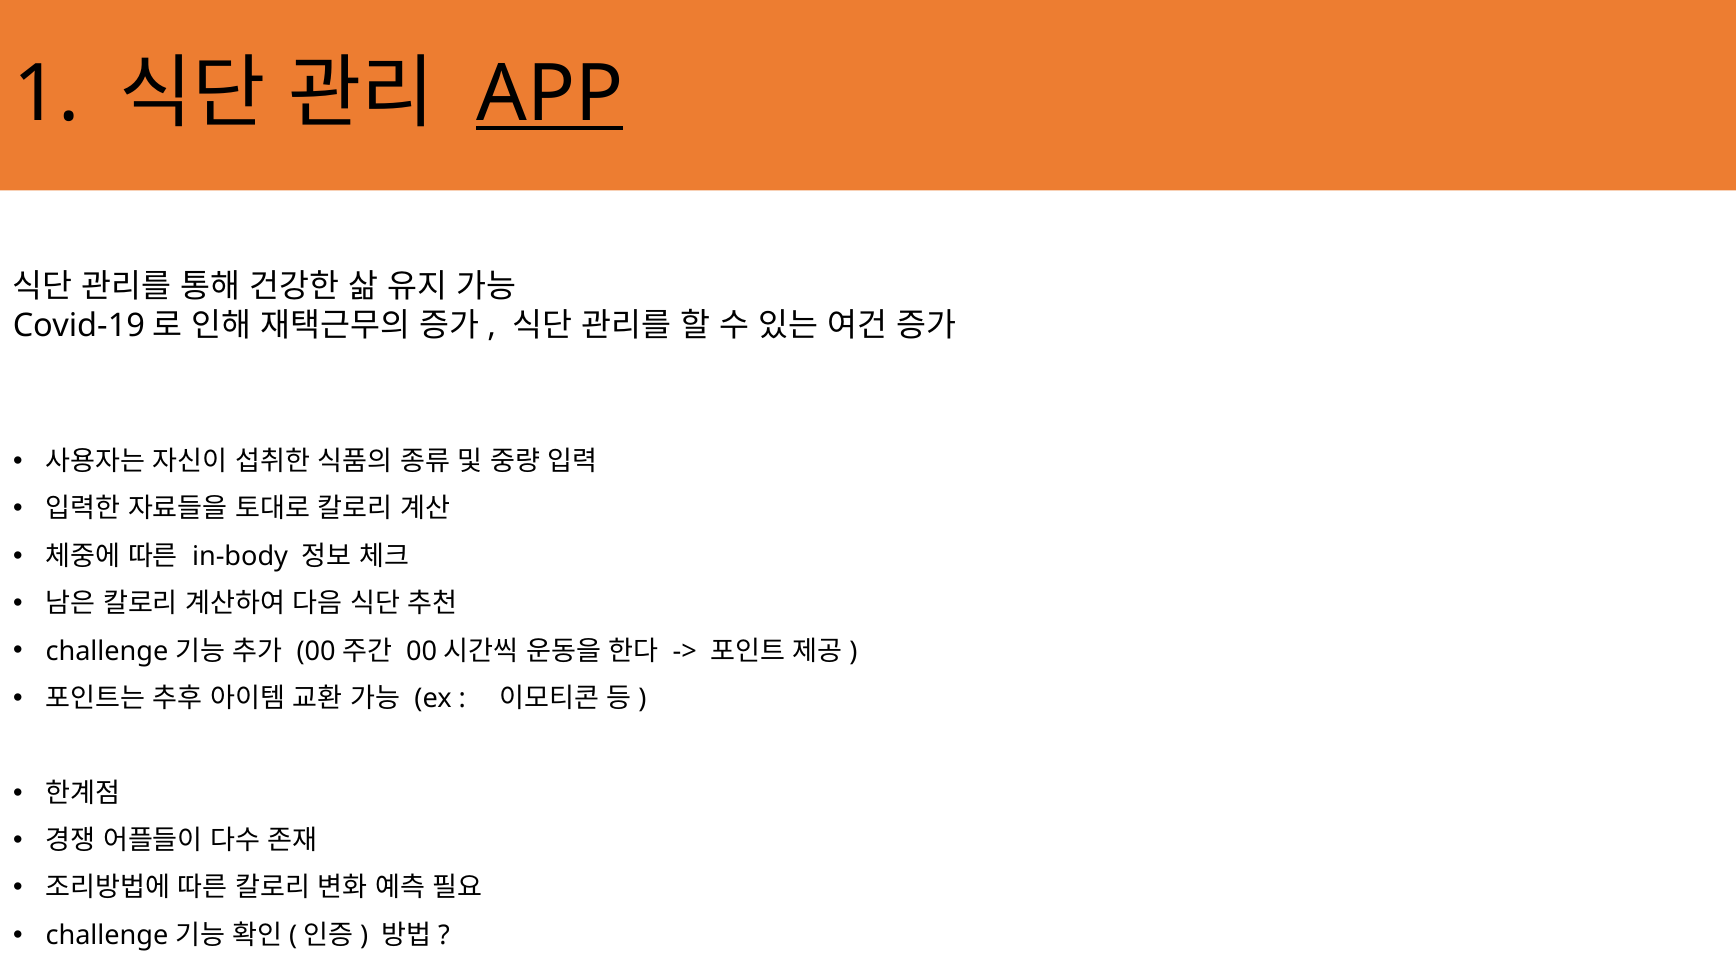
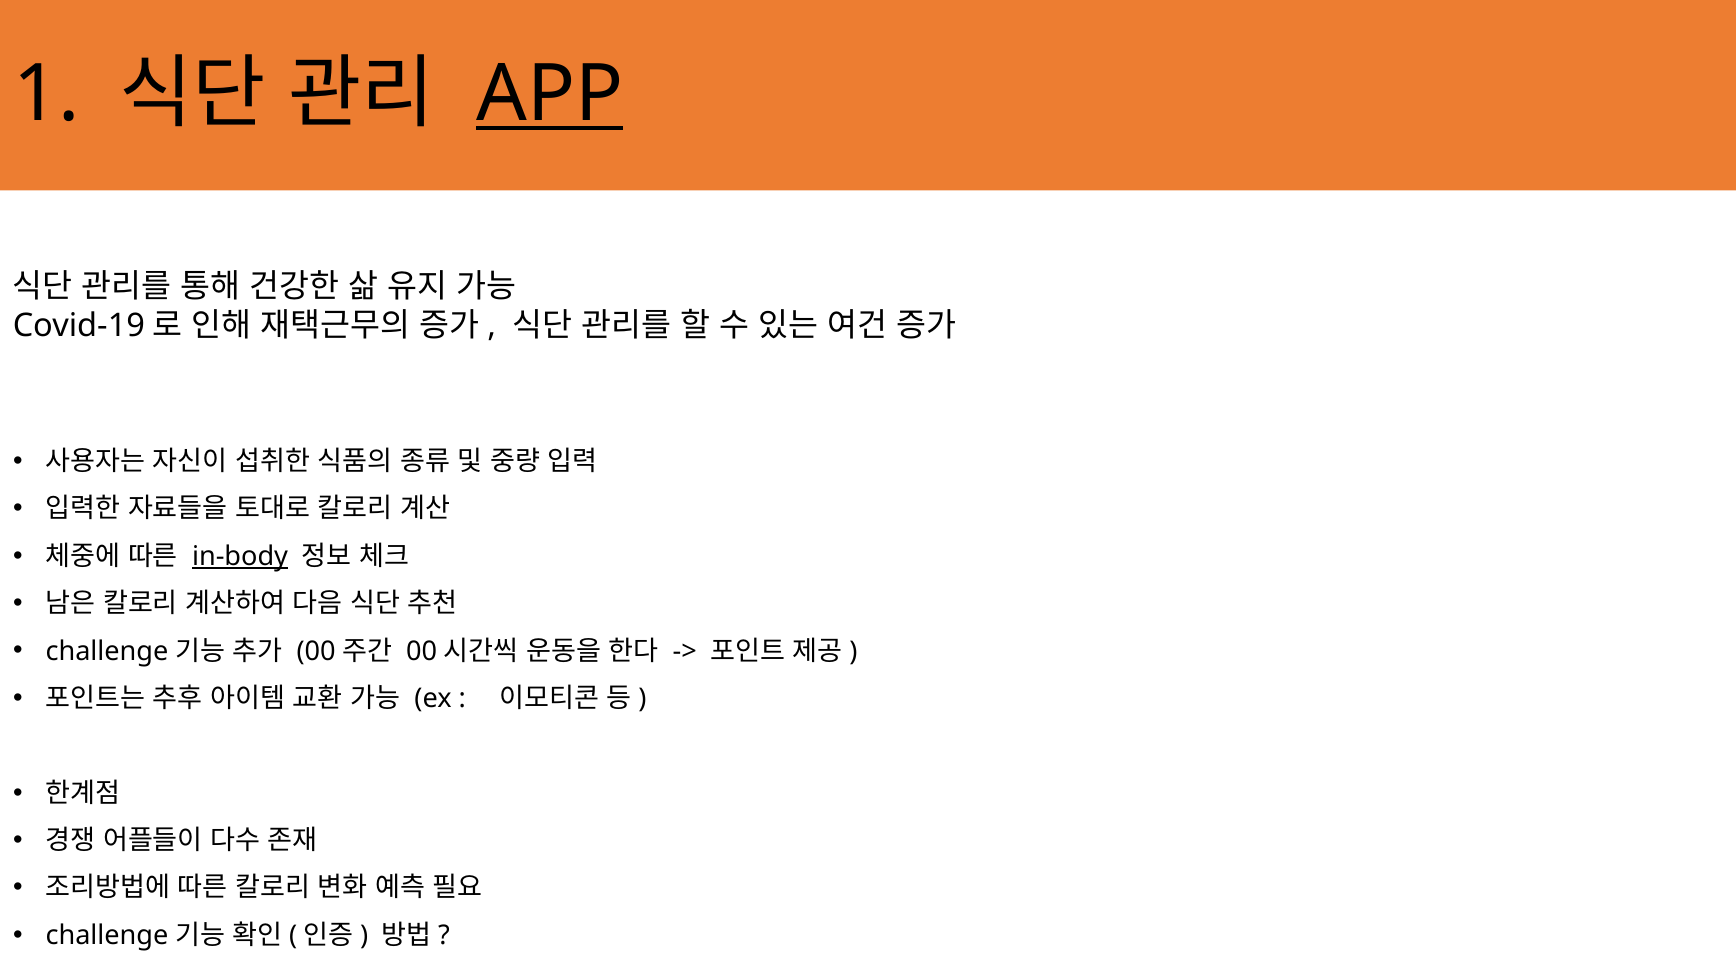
in-body underline: none -> present
